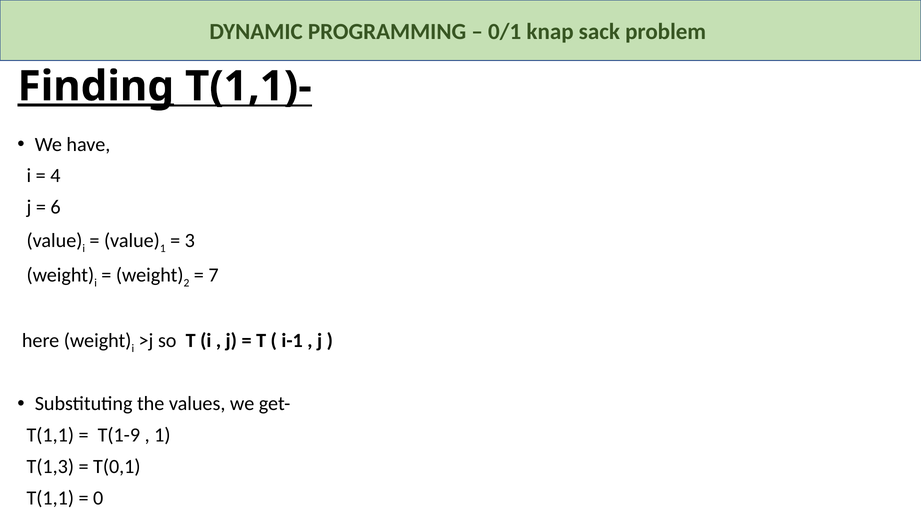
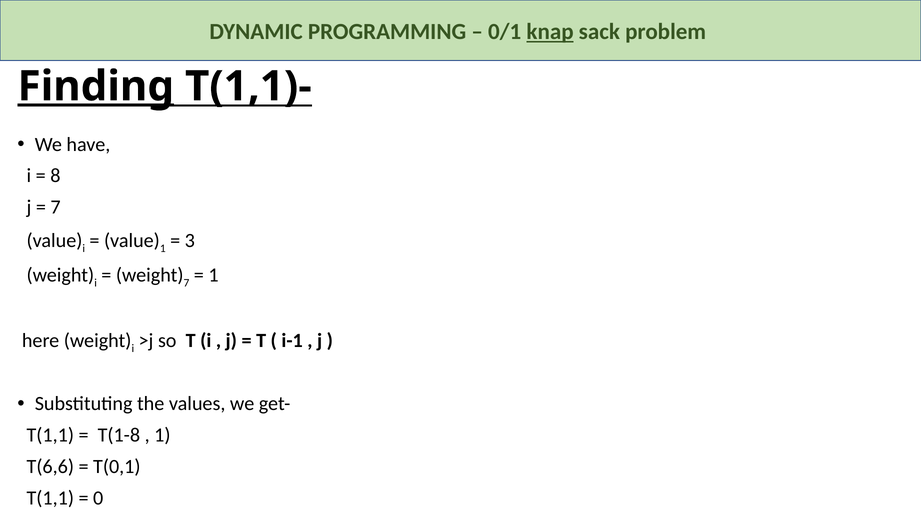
knap underline: none -> present
4: 4 -> 8
6 at (56, 207): 6 -> 7
2 at (187, 283): 2 -> 7
7 at (214, 275): 7 -> 1
T(1-9: T(1-9 -> T(1-8
T(1,3: T(1,3 -> T(6,6
